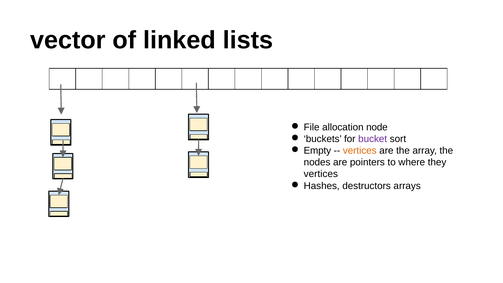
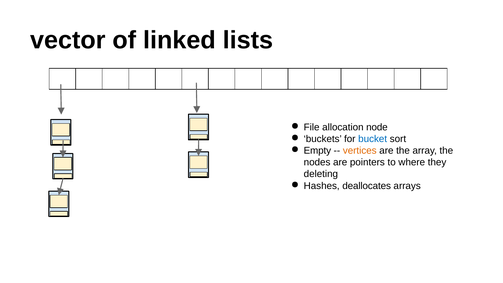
bucket colour: purple -> blue
vertices at (321, 174): vertices -> deleting
destructors: destructors -> deallocates
